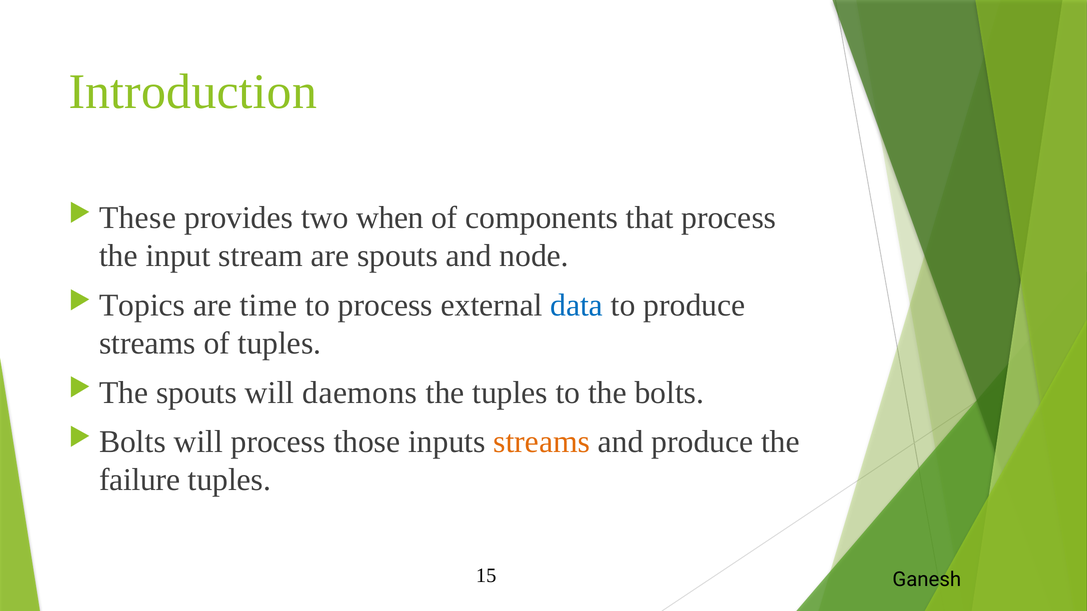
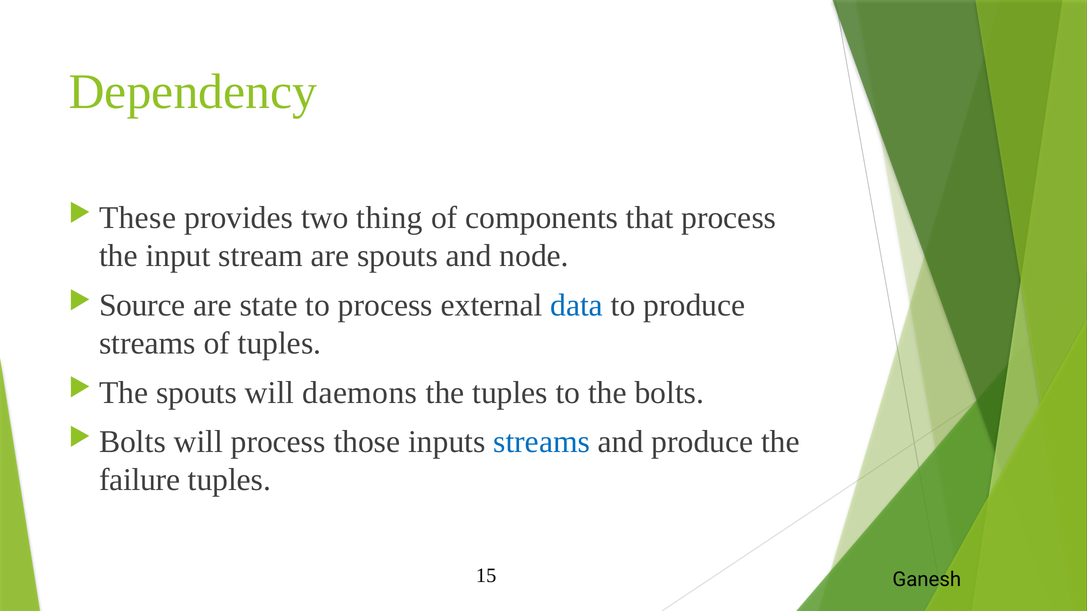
Introduction: Introduction -> Dependency
when: when -> thing
Topics: Topics -> Source
time: time -> state
streams at (542, 442) colour: orange -> blue
